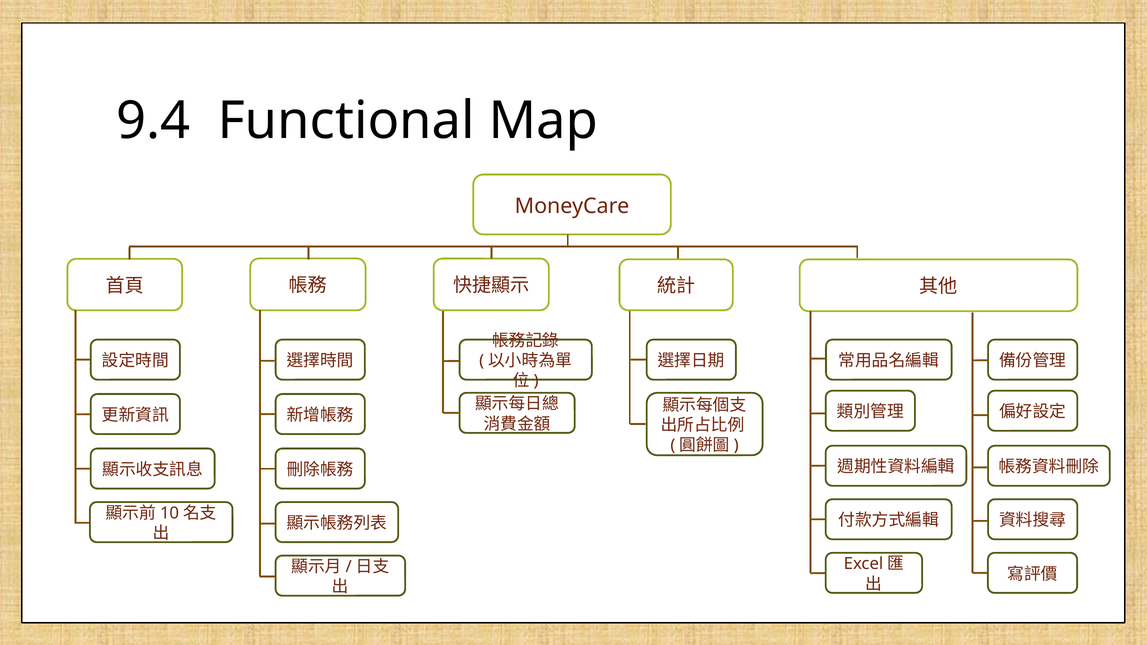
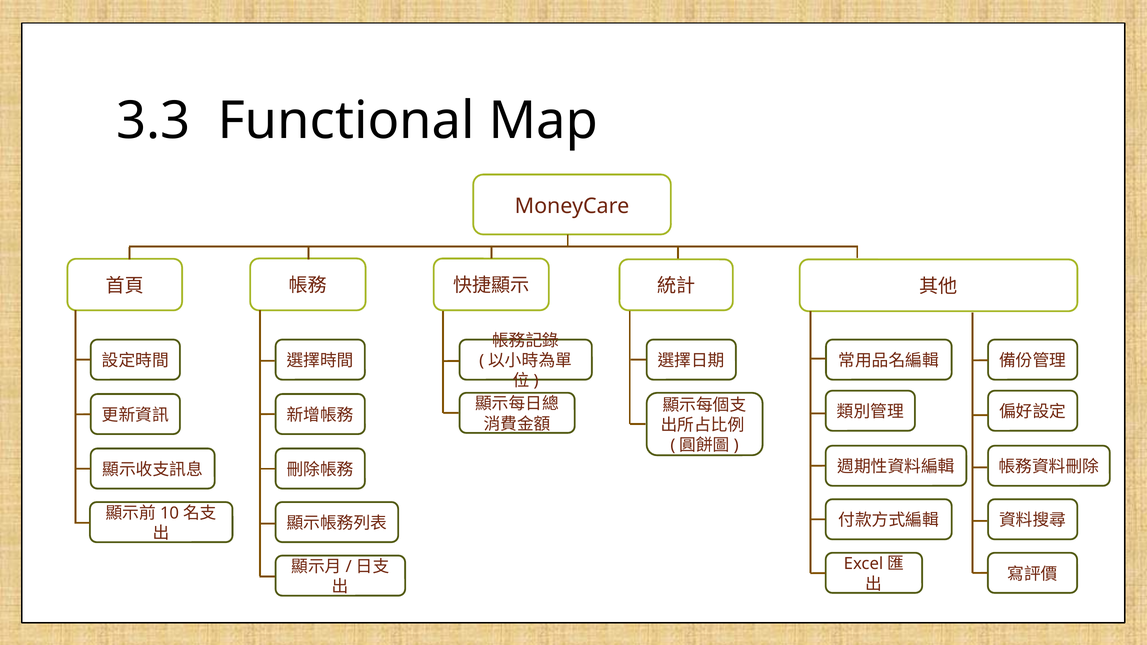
9.4: 9.4 -> 3.3
